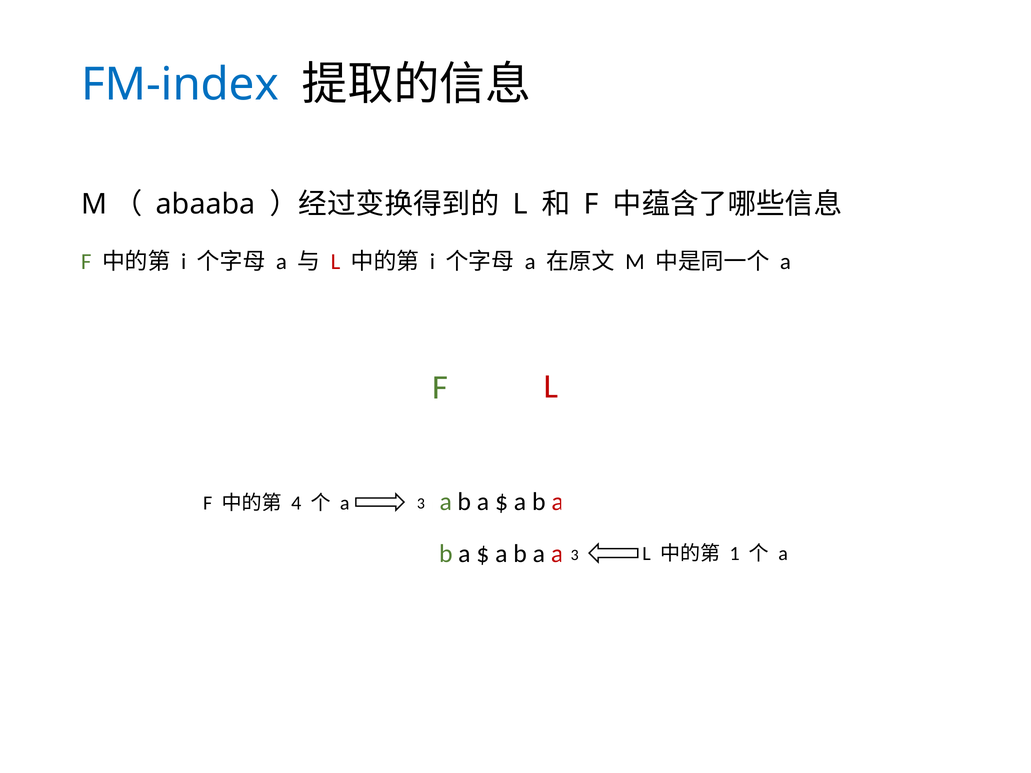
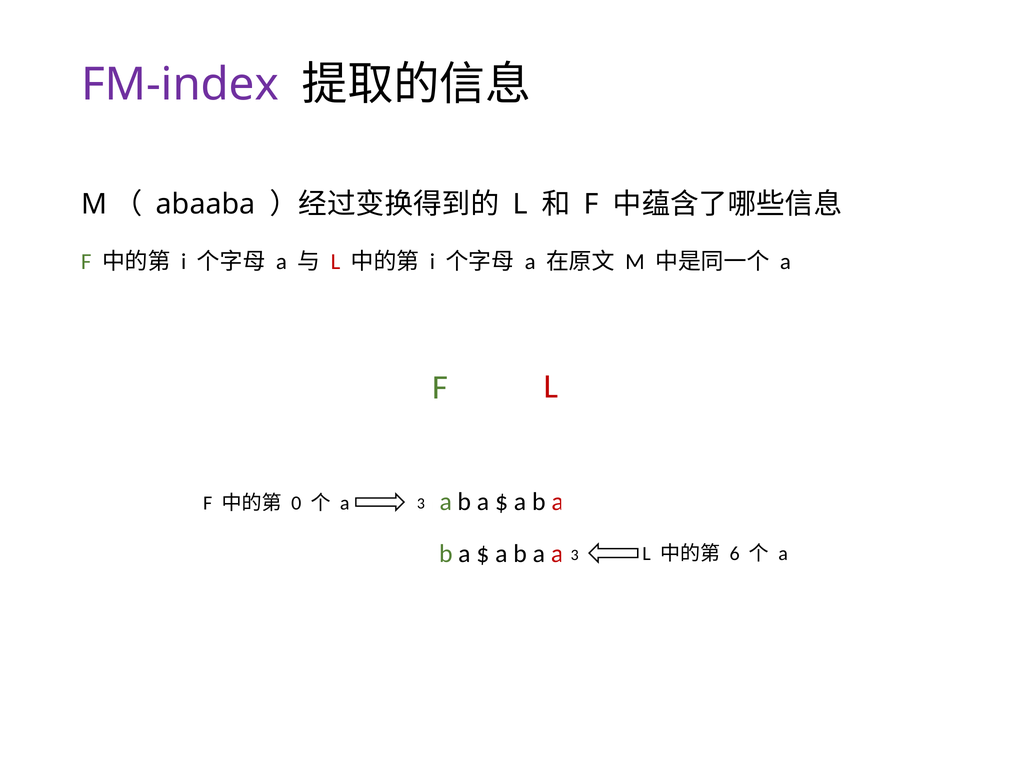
FM-index colour: blue -> purple
4: 4 -> 0
1: 1 -> 6
